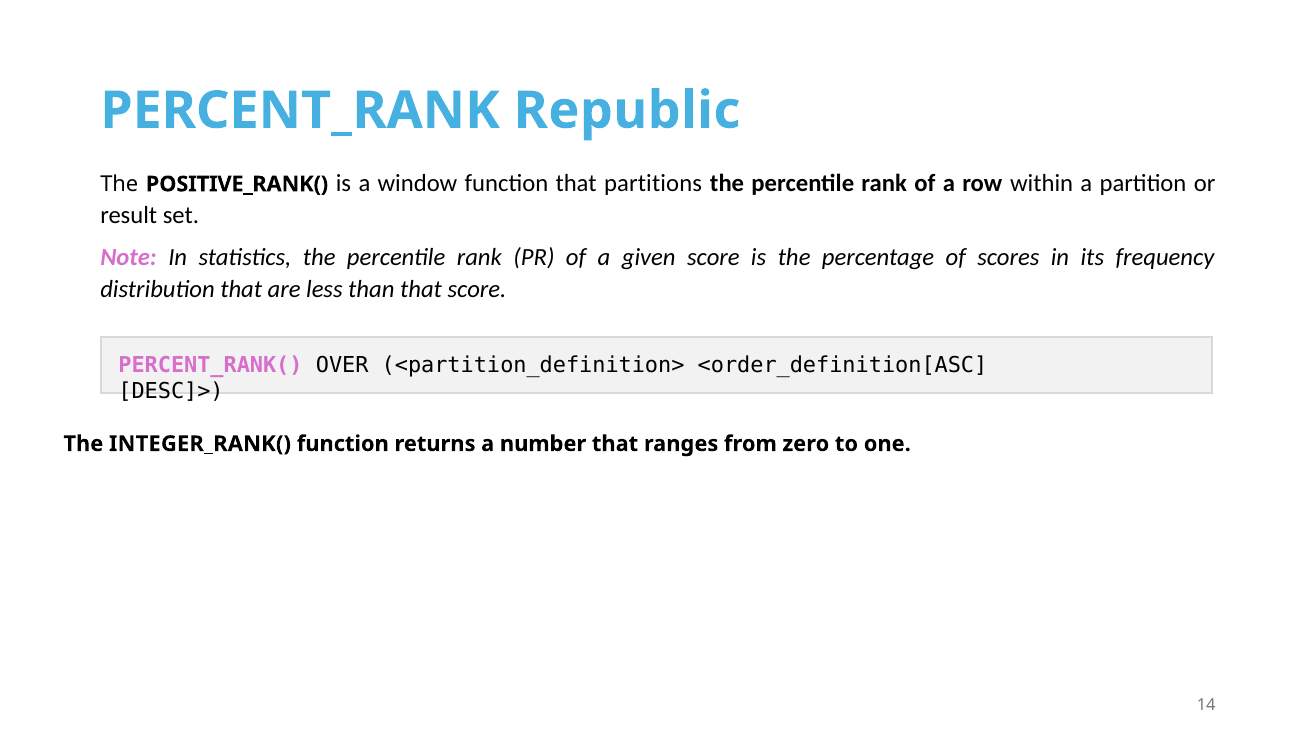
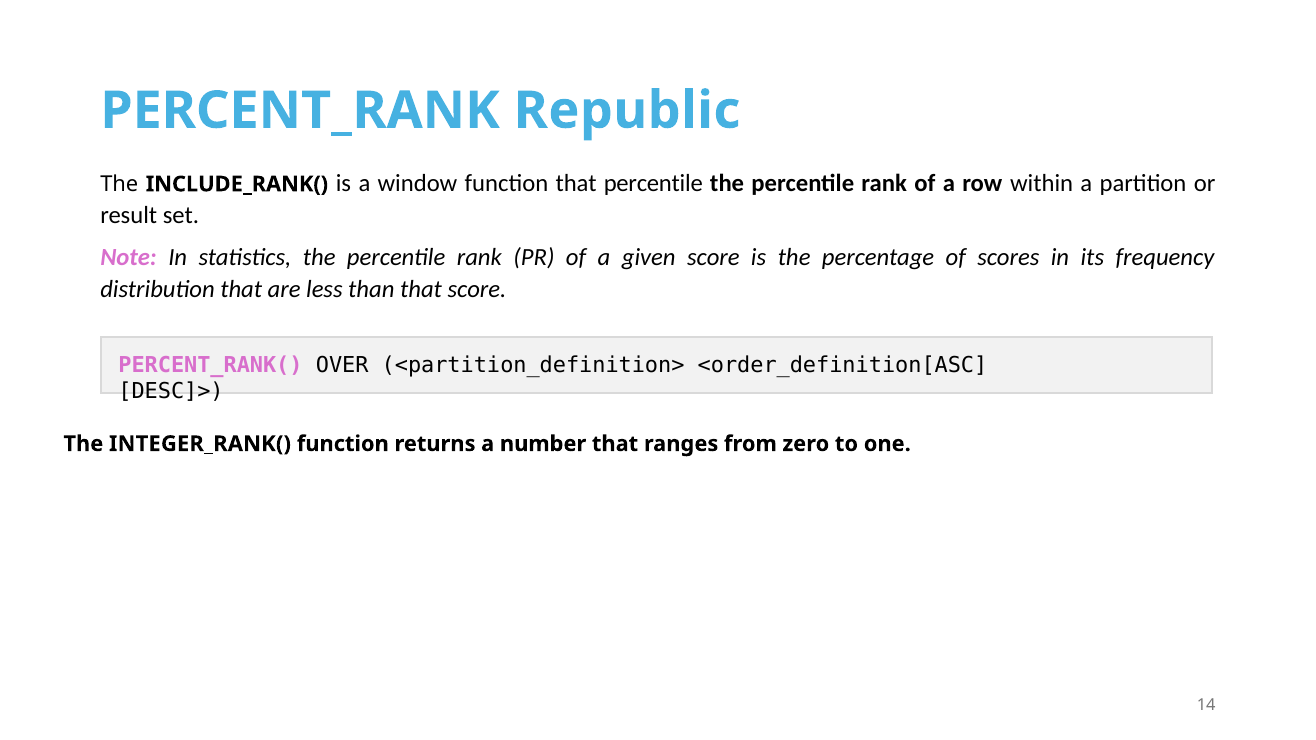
POSITIVE_RANK(: POSITIVE_RANK( -> INCLUDE_RANK(
that partitions: partitions -> percentile
